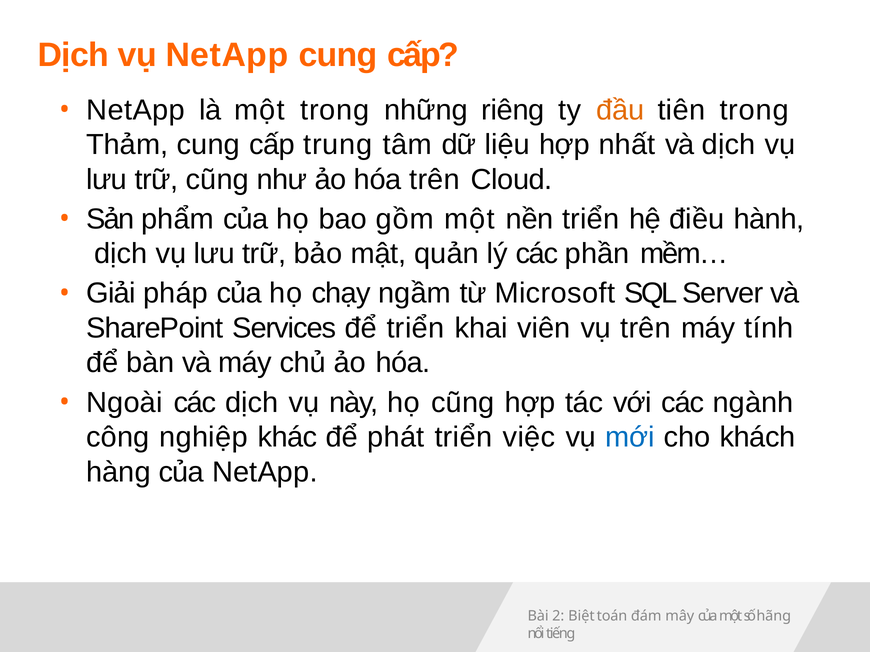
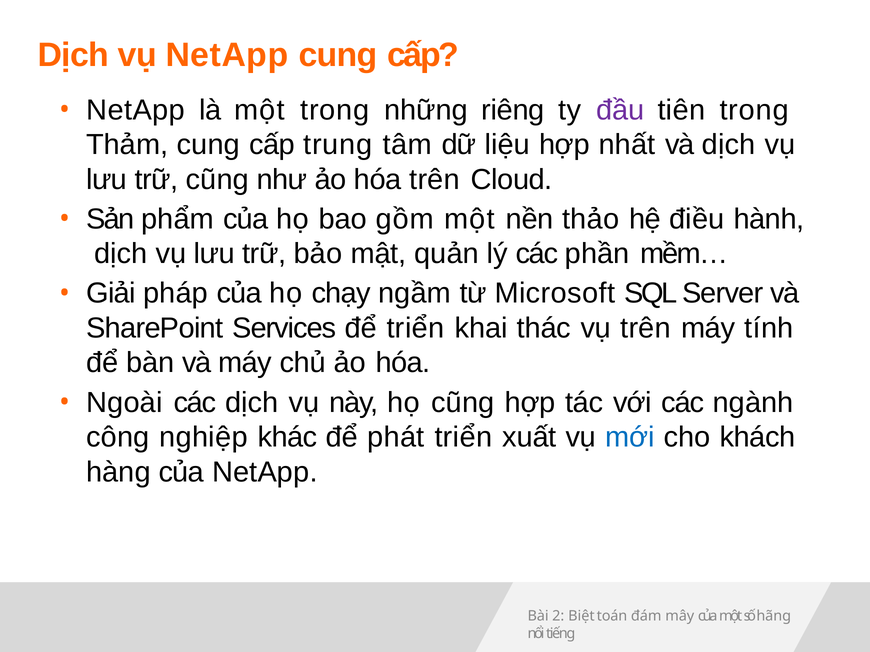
đầu colour: orange -> purple
nền triển: triển -> thảo
viên: viên -> thác
việc: việc -> xuất
